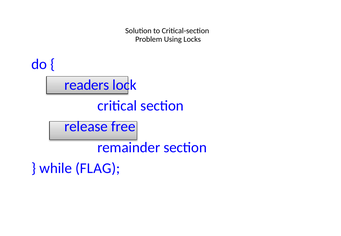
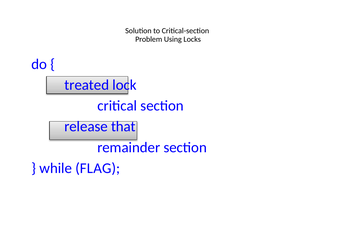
readers: readers -> treated
free: free -> that
